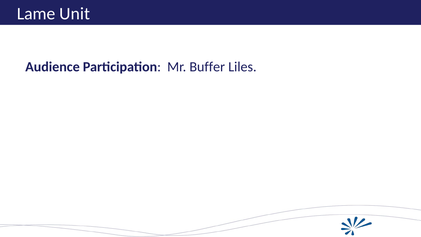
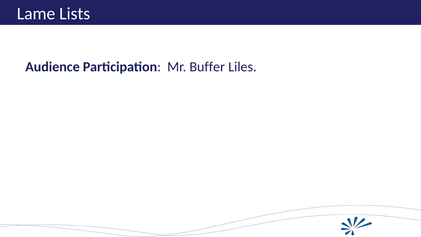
Unit: Unit -> Lists
